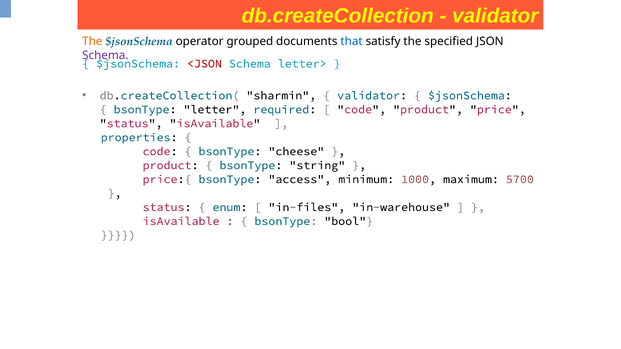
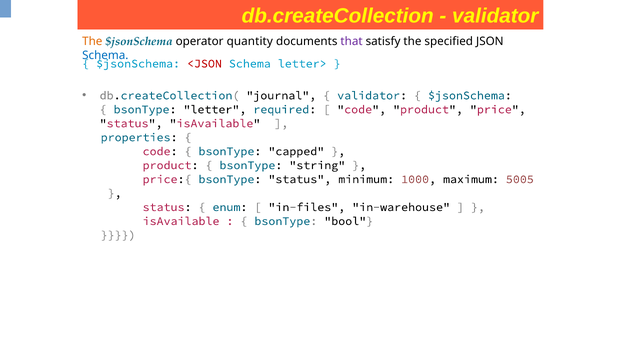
grouped: grouped -> quantity
that colour: blue -> purple
Schema at (105, 56) colour: purple -> blue
sharmin: sharmin -> journal
cheese: cheese -> capped
bsonType access: access -> status
5700: 5700 -> 5005
